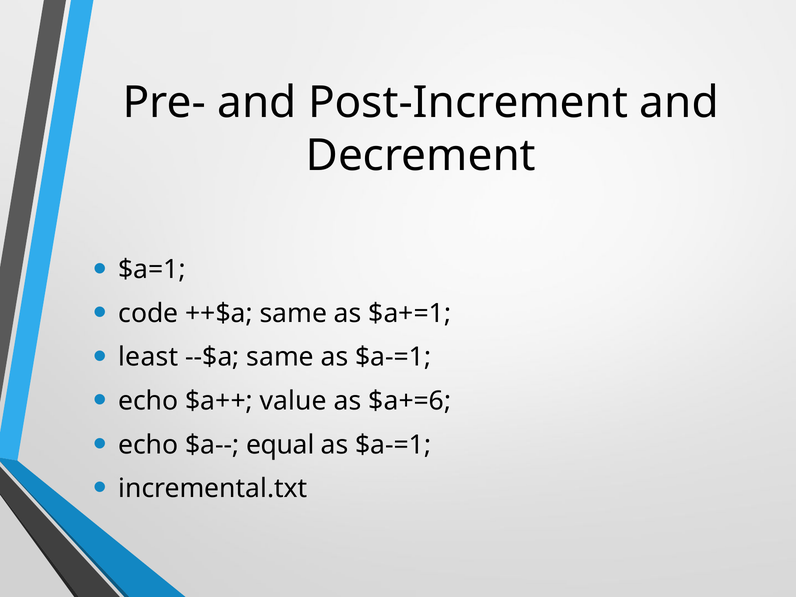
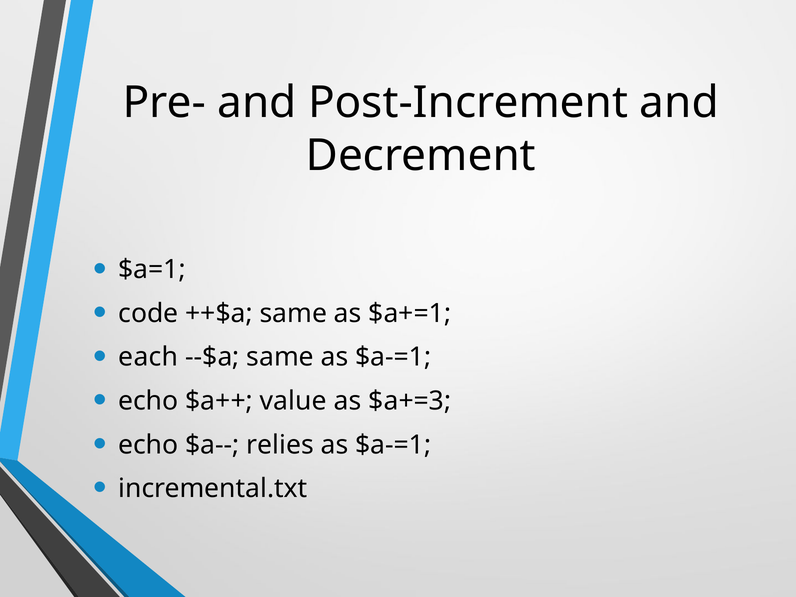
least: least -> each
$a+=6: $a+=6 -> $a+=3
equal: equal -> relies
